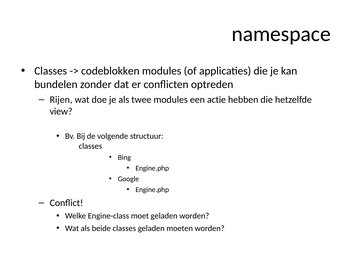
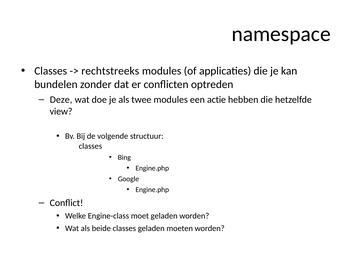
codeblokken: codeblokken -> rechtstreeks
Rijen: Rijen -> Deze
